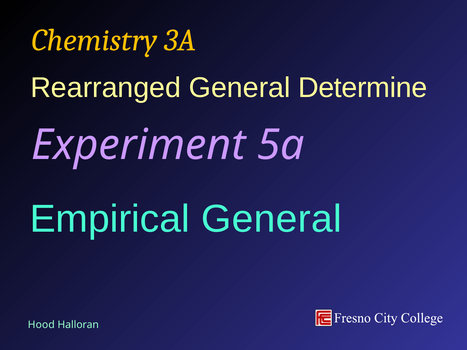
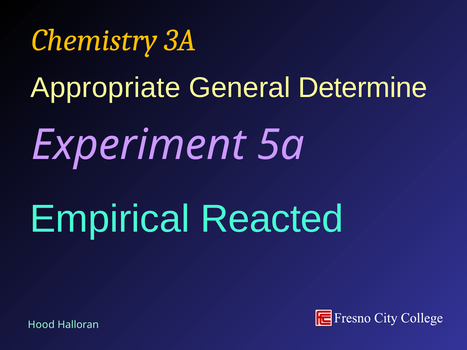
Rearranged: Rearranged -> Appropriate
Empirical General: General -> Reacted
